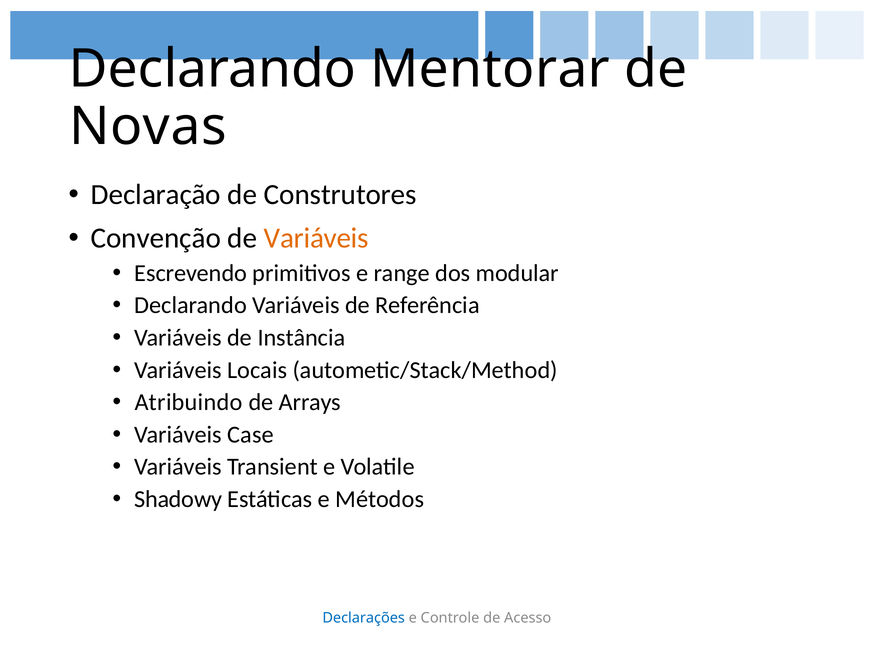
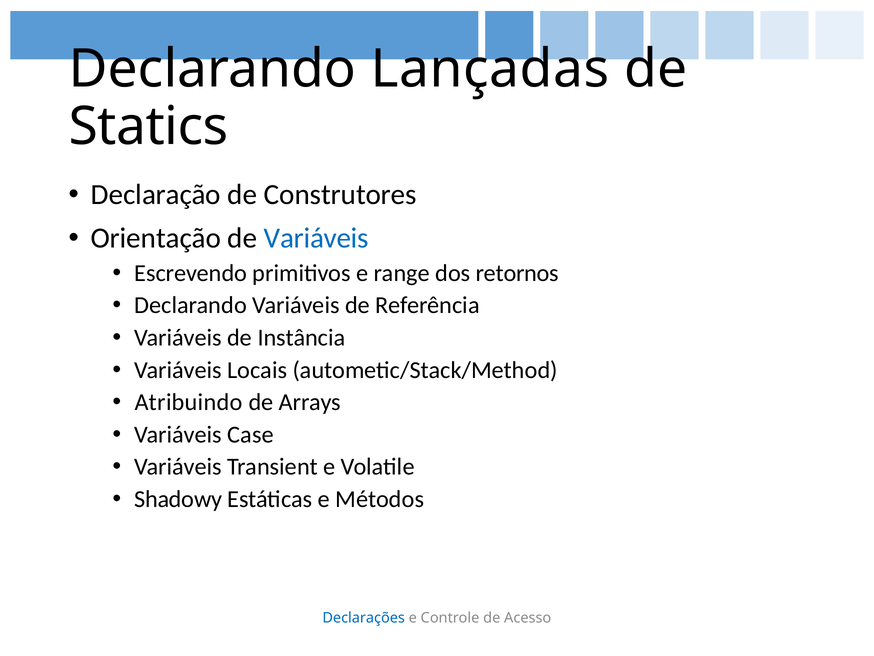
Mentorar: Mentorar -> Lançadas
Novas: Novas -> Statics
Convenção: Convenção -> Orientação
Variáveis at (316, 238) colour: orange -> blue
modular: modular -> retornos
